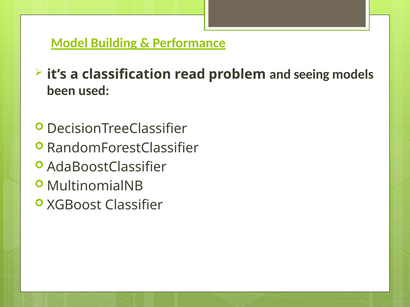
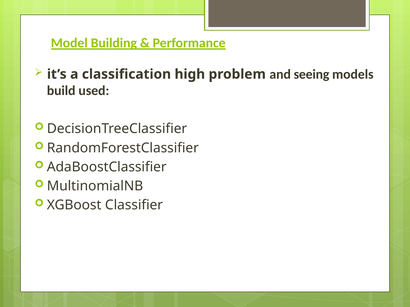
read: read -> high
been: been -> build
